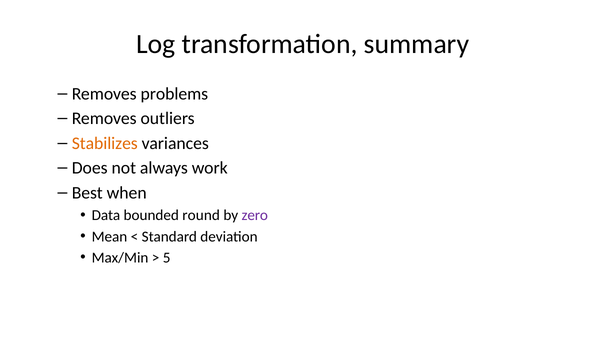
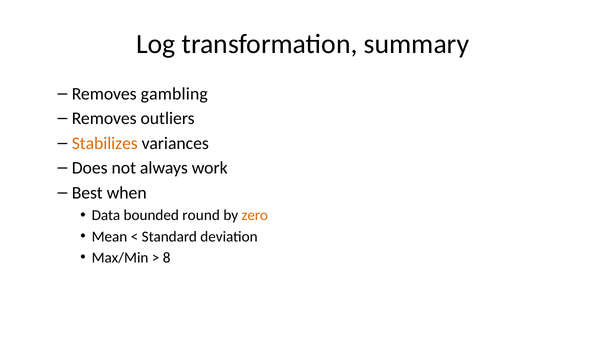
problems: problems -> gambling
zero colour: purple -> orange
5: 5 -> 8
